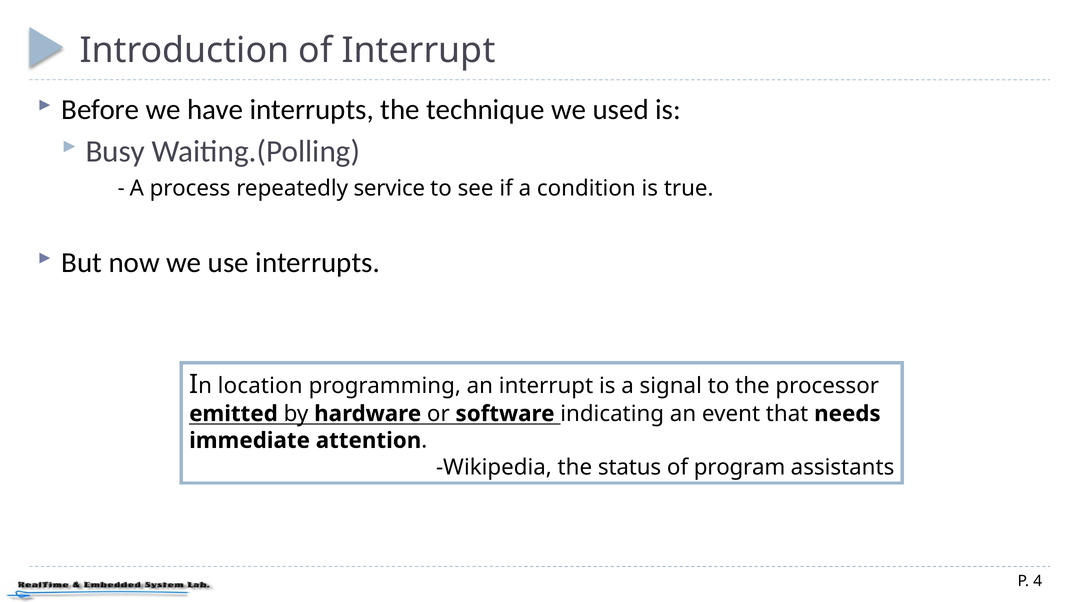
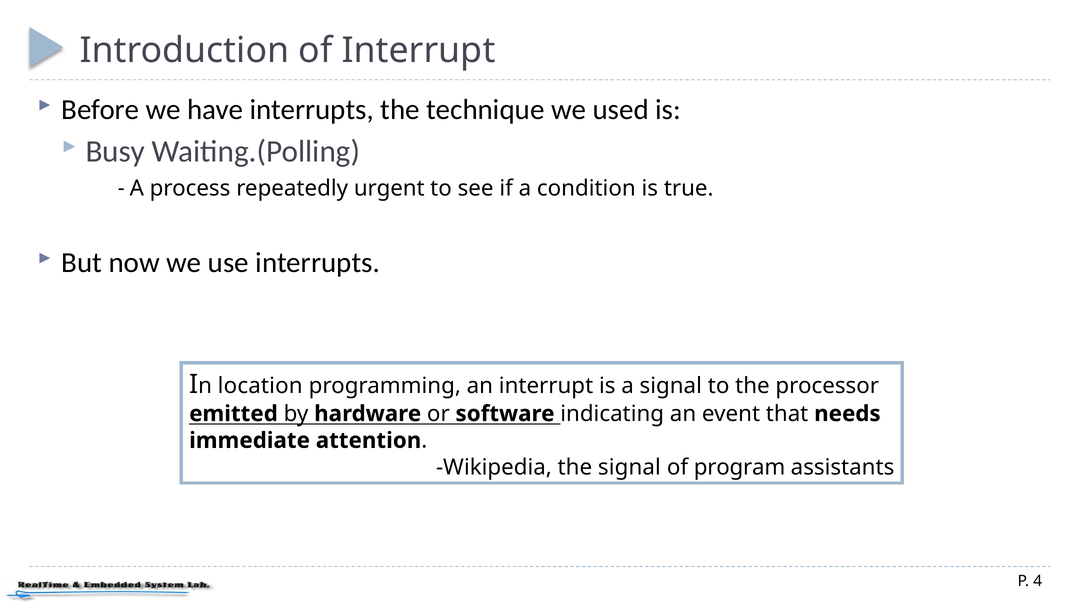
service: service -> urgent
the status: status -> signal
